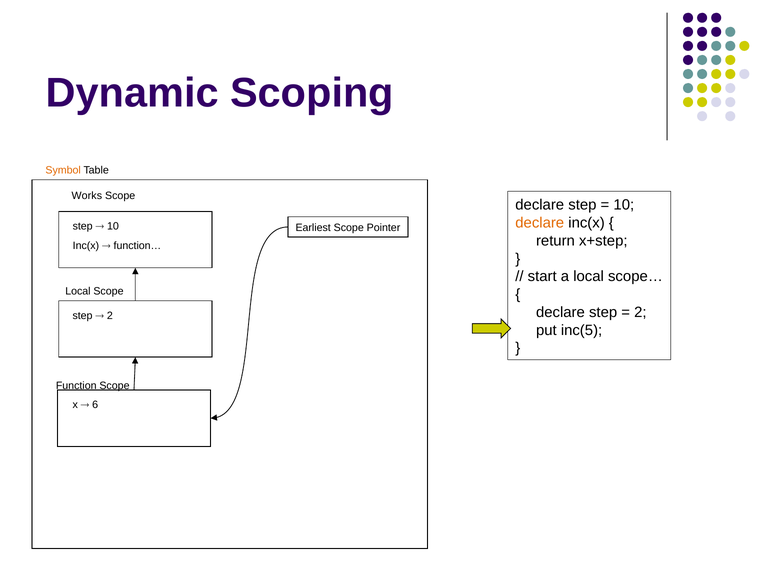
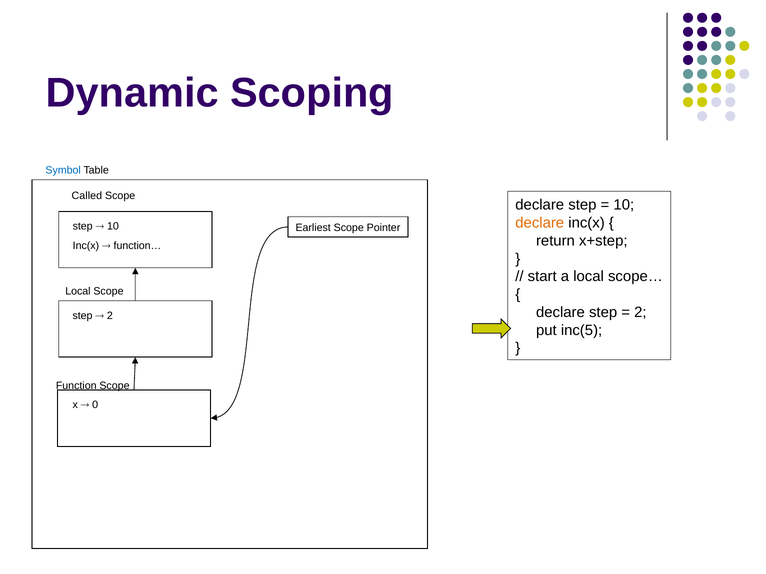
Symbol colour: orange -> blue
Works: Works -> Called
6: 6 -> 0
